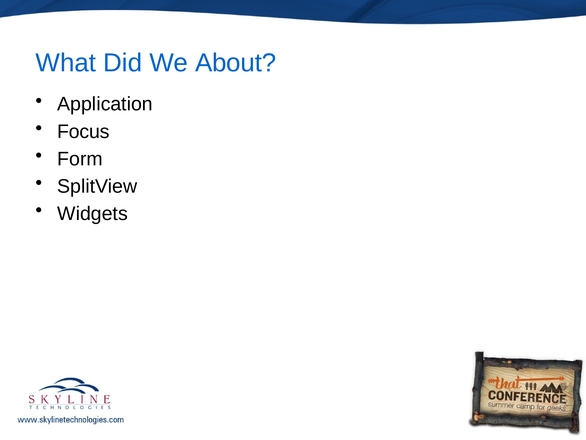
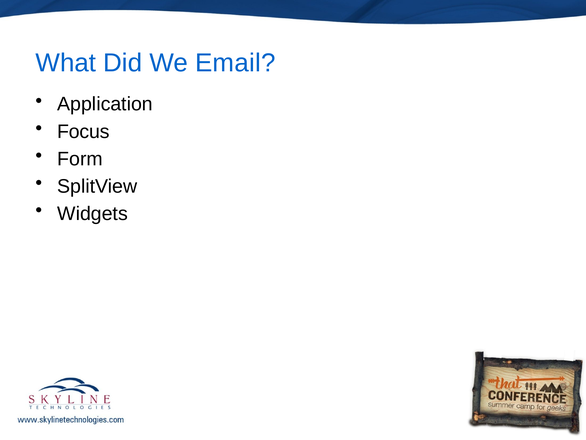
About: About -> Email
